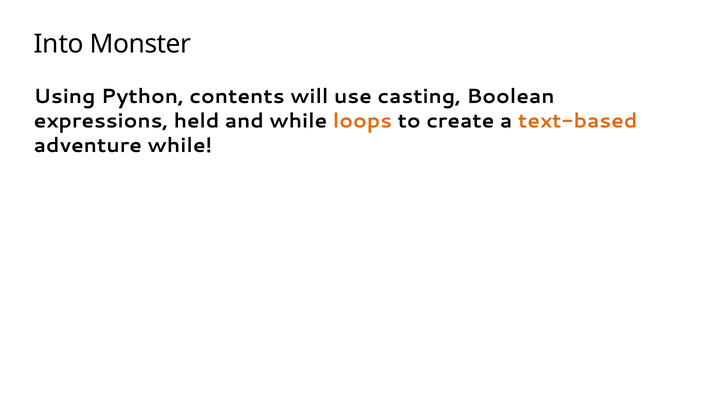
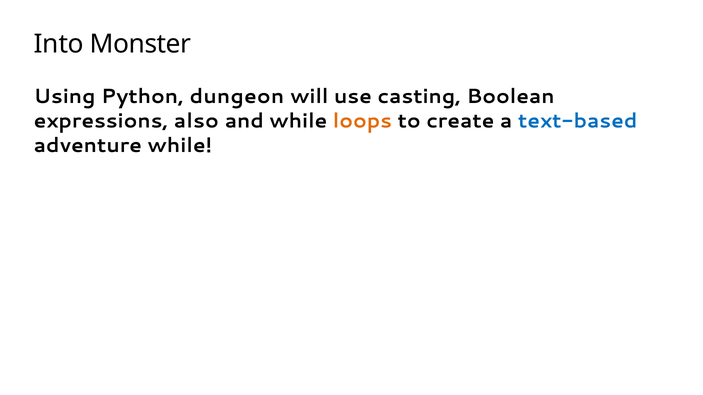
contents: contents -> dungeon
held: held -> also
text-based colour: orange -> blue
